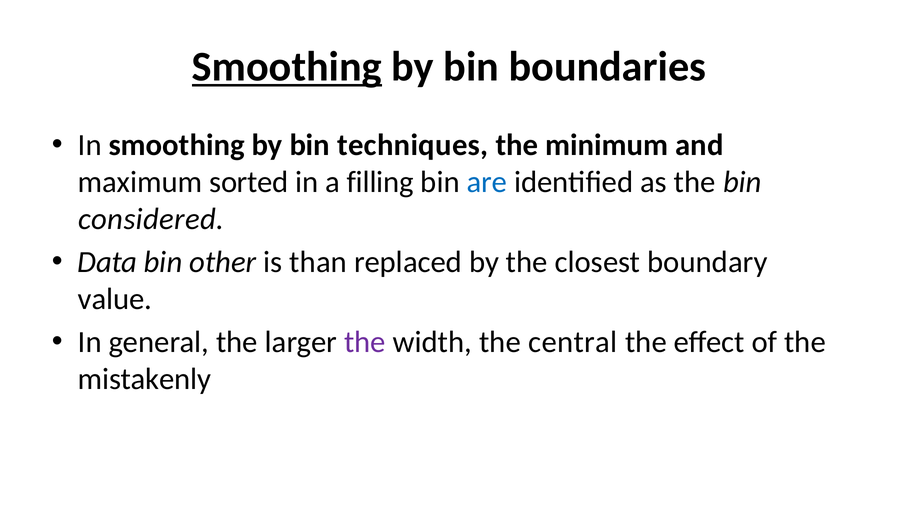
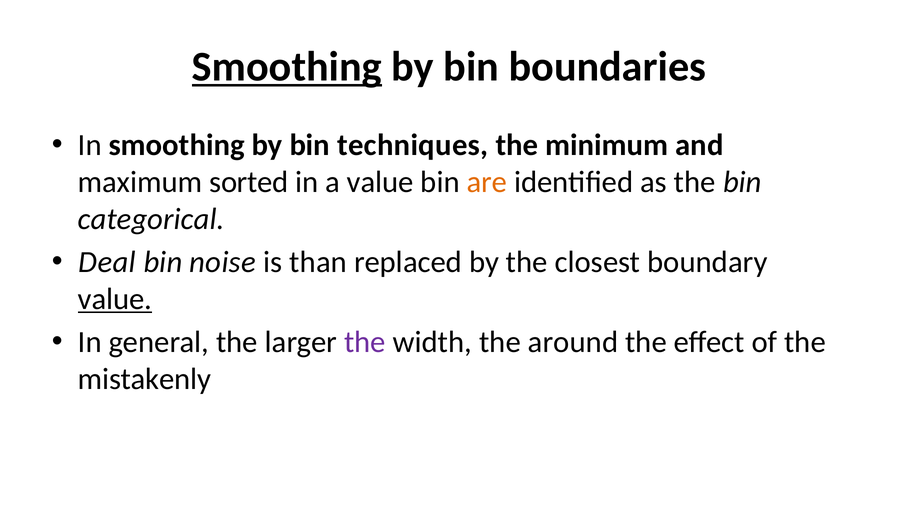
a filling: filling -> value
are colour: blue -> orange
considered: considered -> categorical
Data: Data -> Deal
other: other -> noise
value at (115, 299) underline: none -> present
central: central -> around
